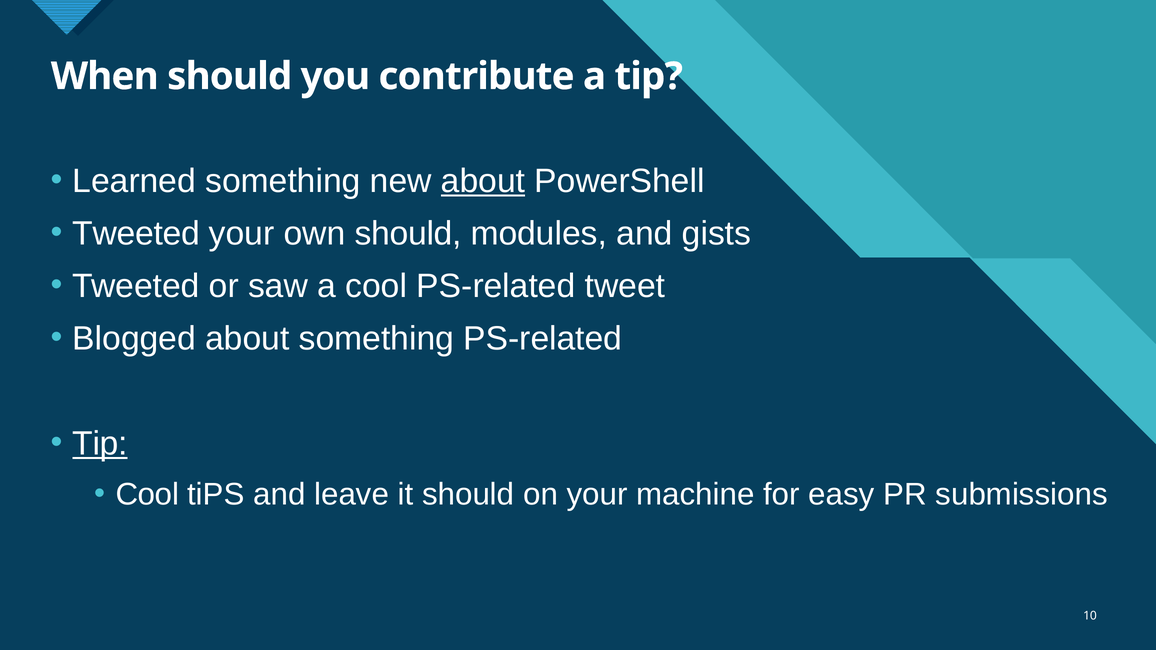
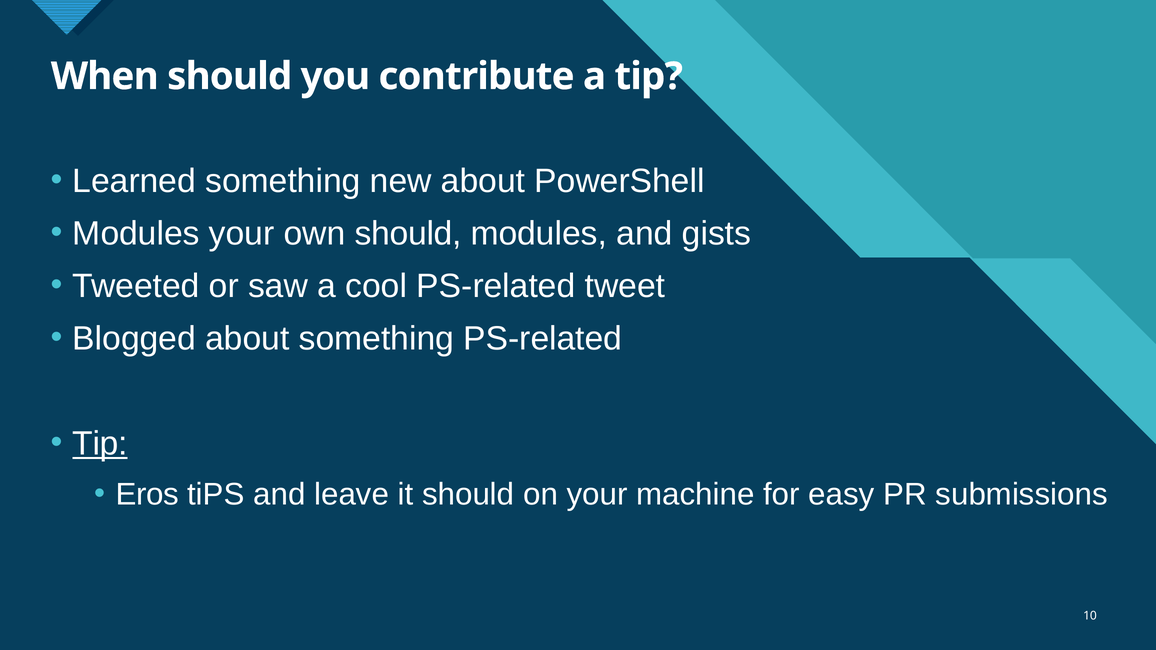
about at (483, 181) underline: present -> none
Tweeted at (136, 234): Tweeted -> Modules
Cool at (147, 495): Cool -> Eros
